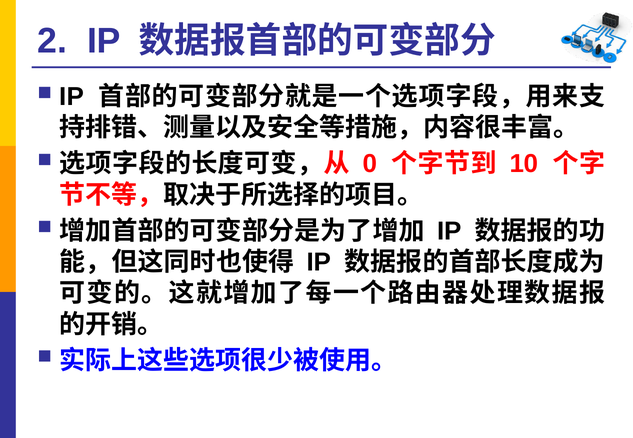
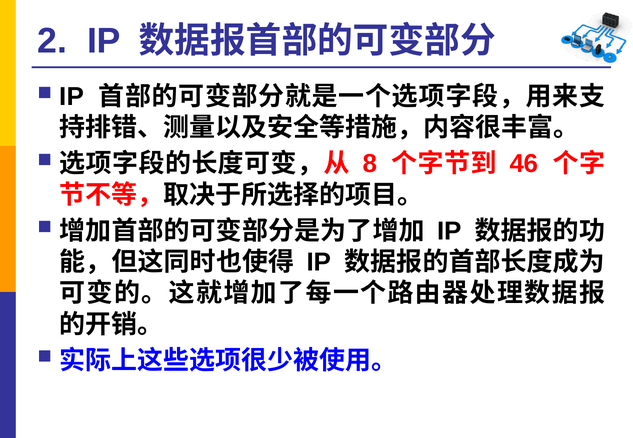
0: 0 -> 8
10: 10 -> 46
